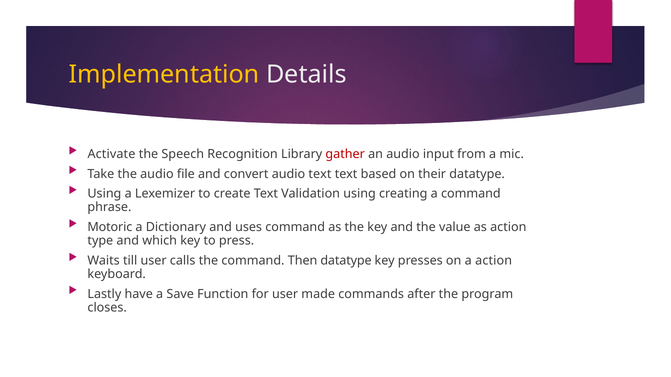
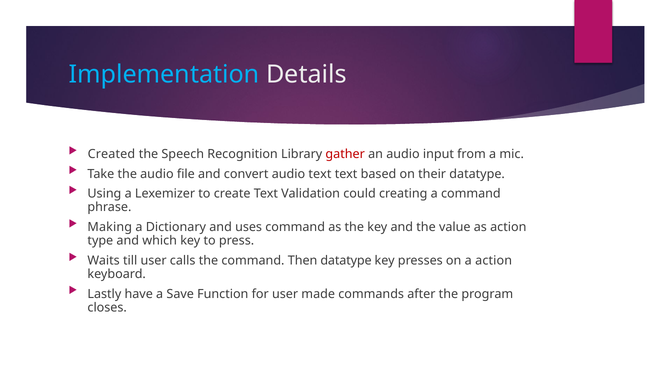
Implementation colour: yellow -> light blue
Activate: Activate -> Created
Validation using: using -> could
Motoric: Motoric -> Making
